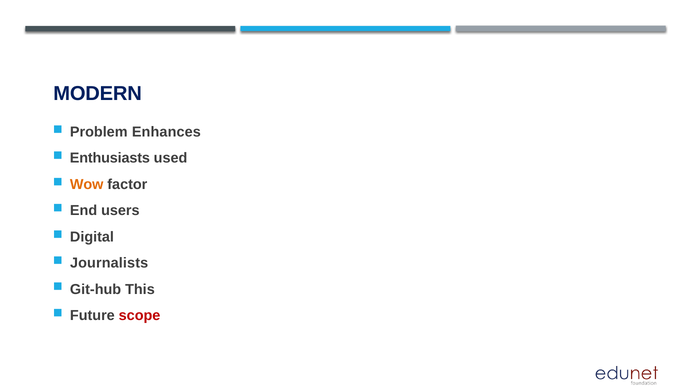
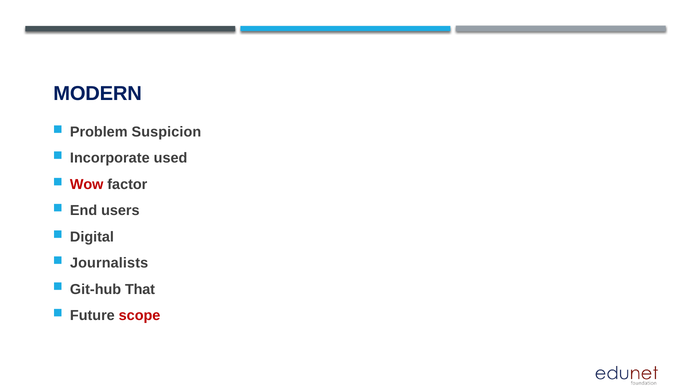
Enhances: Enhances -> Suspicion
Enthusiasts: Enthusiasts -> Incorporate
Wow colour: orange -> red
This: This -> That
